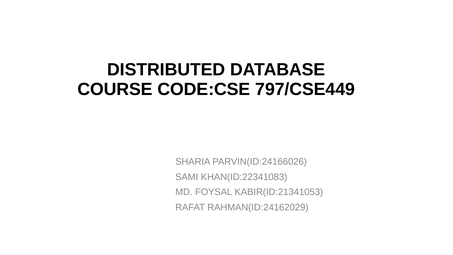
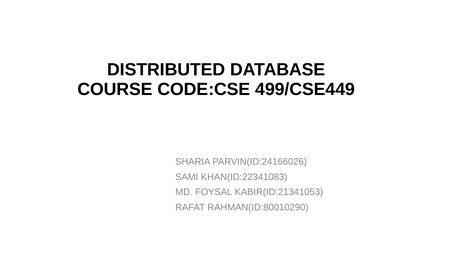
797/CSE449: 797/CSE449 -> 499/CSE449
RAHMAN(ID:24162029: RAHMAN(ID:24162029 -> RAHMAN(ID:80010290
